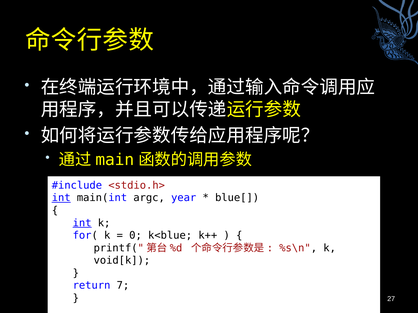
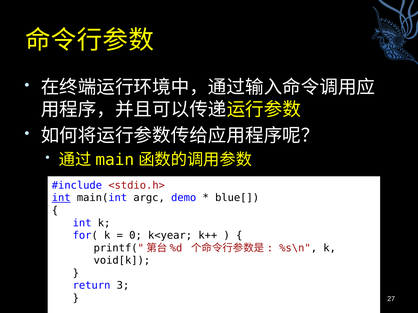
year: year -> demo
int at (82, 223) underline: present -> none
k<blue: k<blue -> k<year
7: 7 -> 3
